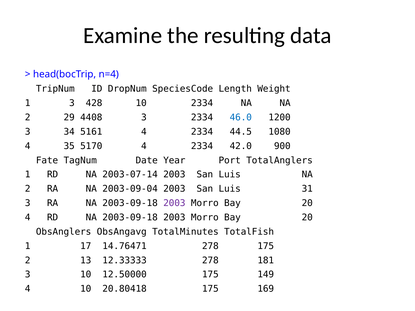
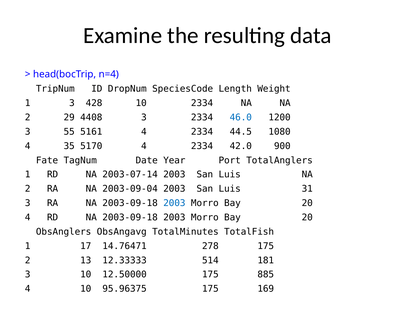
34: 34 -> 55
2003 at (174, 203) colour: purple -> blue
12.33333 278: 278 -> 514
149: 149 -> 885
20.80418: 20.80418 -> 95.96375
